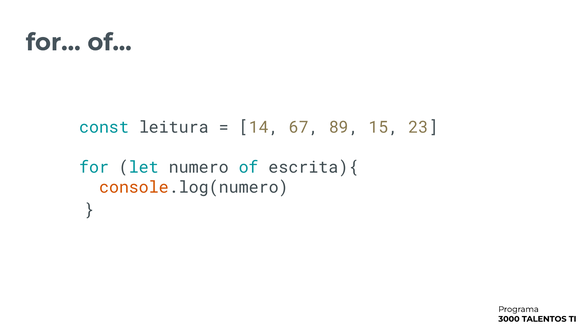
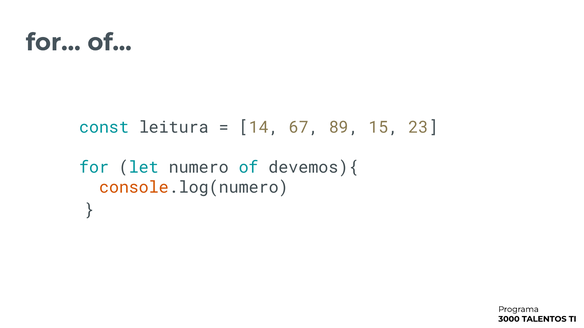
escrita){: escrita){ -> devemos){
